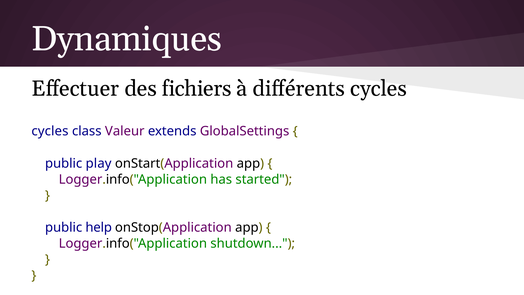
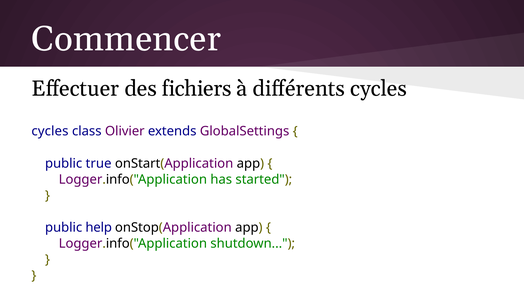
Dynamiques: Dynamiques -> Commencer
Valeur: Valeur -> Olivier
play: play -> true
